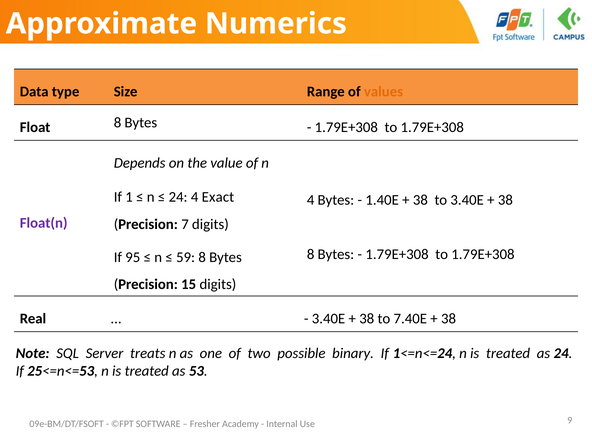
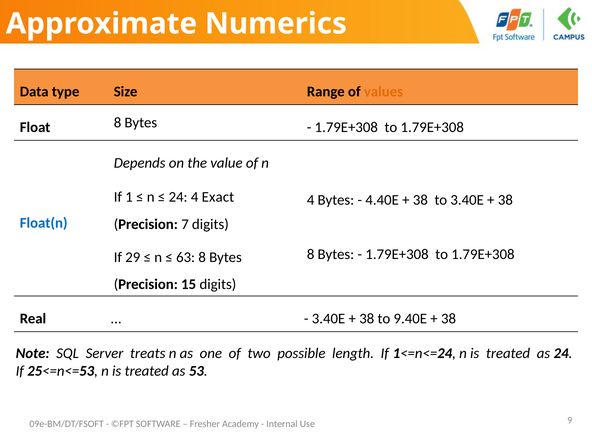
1.40E: 1.40E -> 4.40E
Float(n colour: purple -> blue
95: 95 -> 29
59: 59 -> 63
7.40E: 7.40E -> 9.40E
binary: binary -> length
